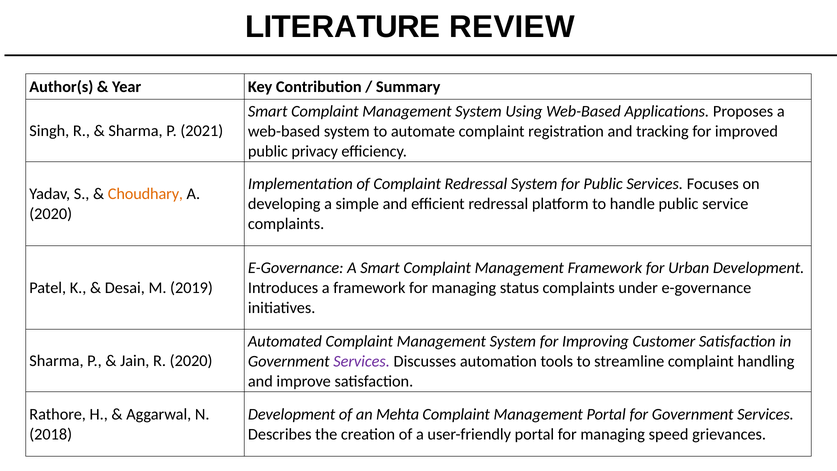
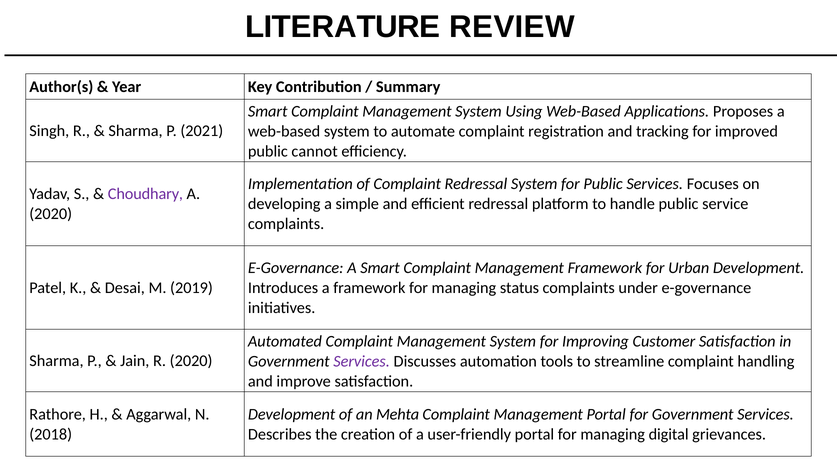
privacy: privacy -> cannot
Choudhary colour: orange -> purple
speed: speed -> digital
